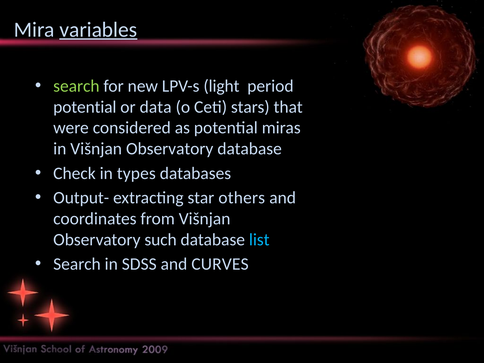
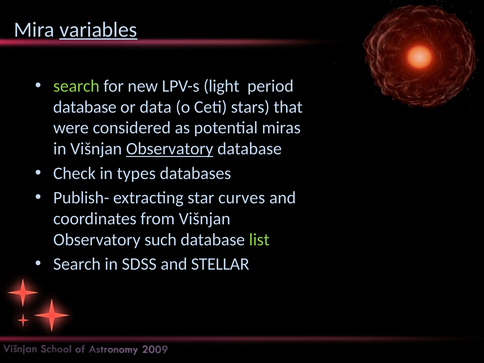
potential at (85, 107): potential -> database
Observatory at (170, 149) underline: none -> present
Output-: Output- -> Publish-
others: others -> curves
list colour: light blue -> light green
CURVES: CURVES -> STELLAR
